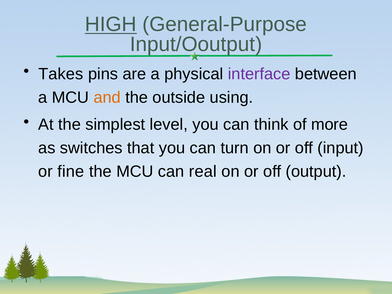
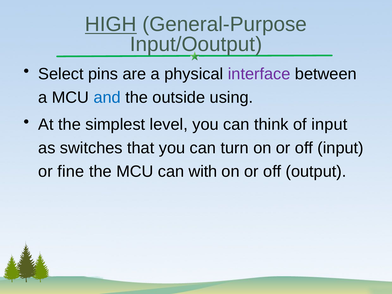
Takes: Takes -> Select
and colour: orange -> blue
of more: more -> input
real: real -> with
